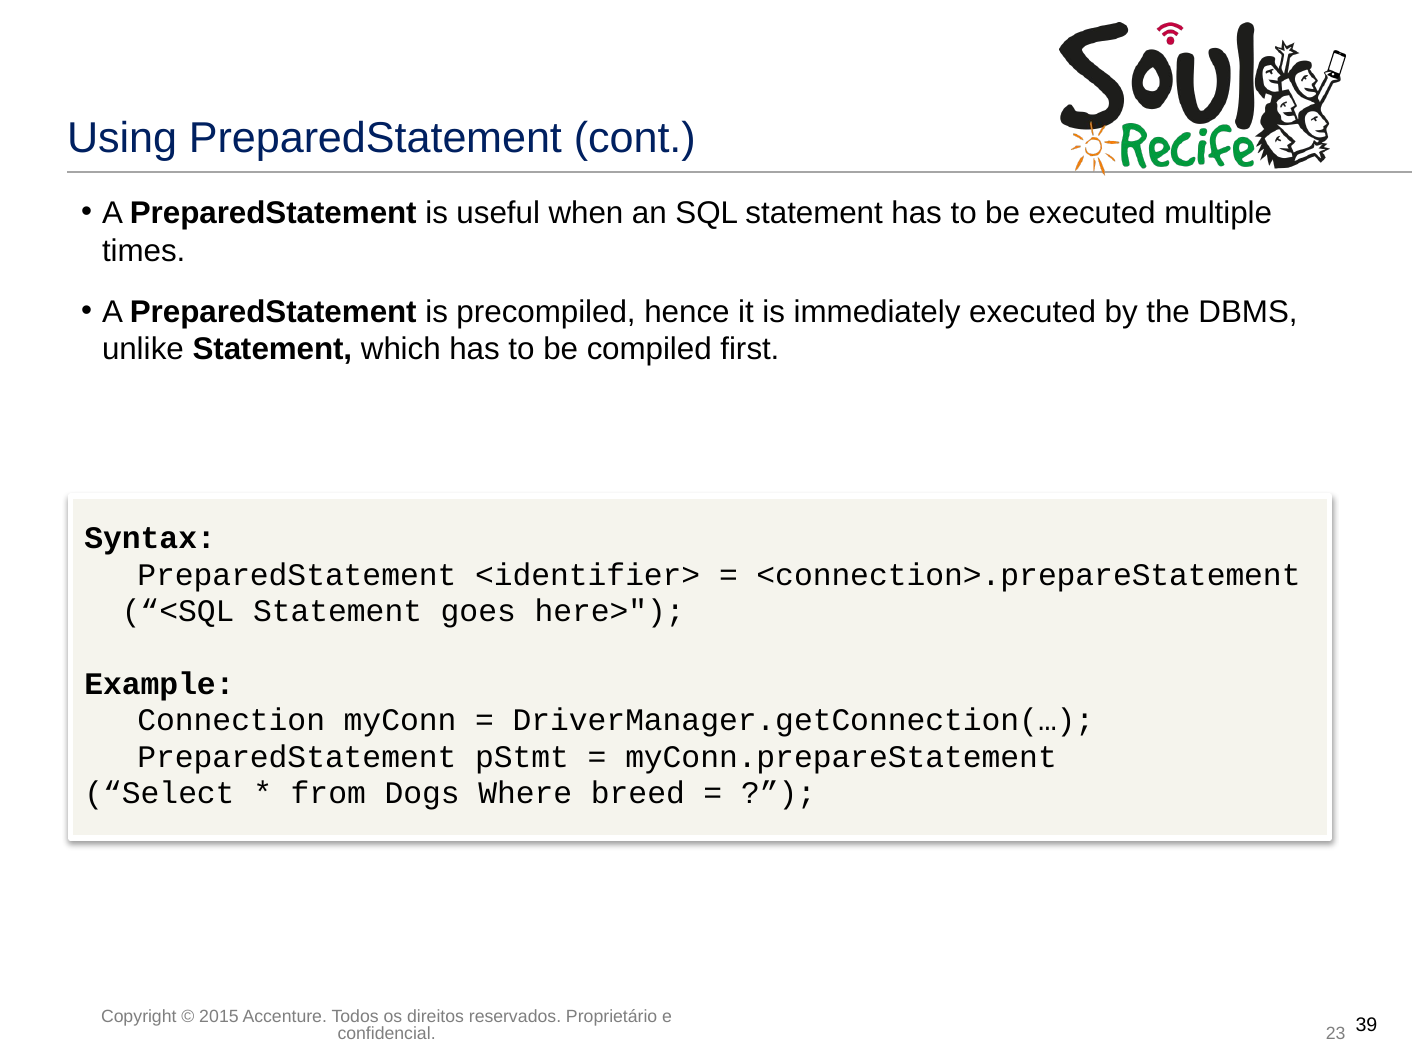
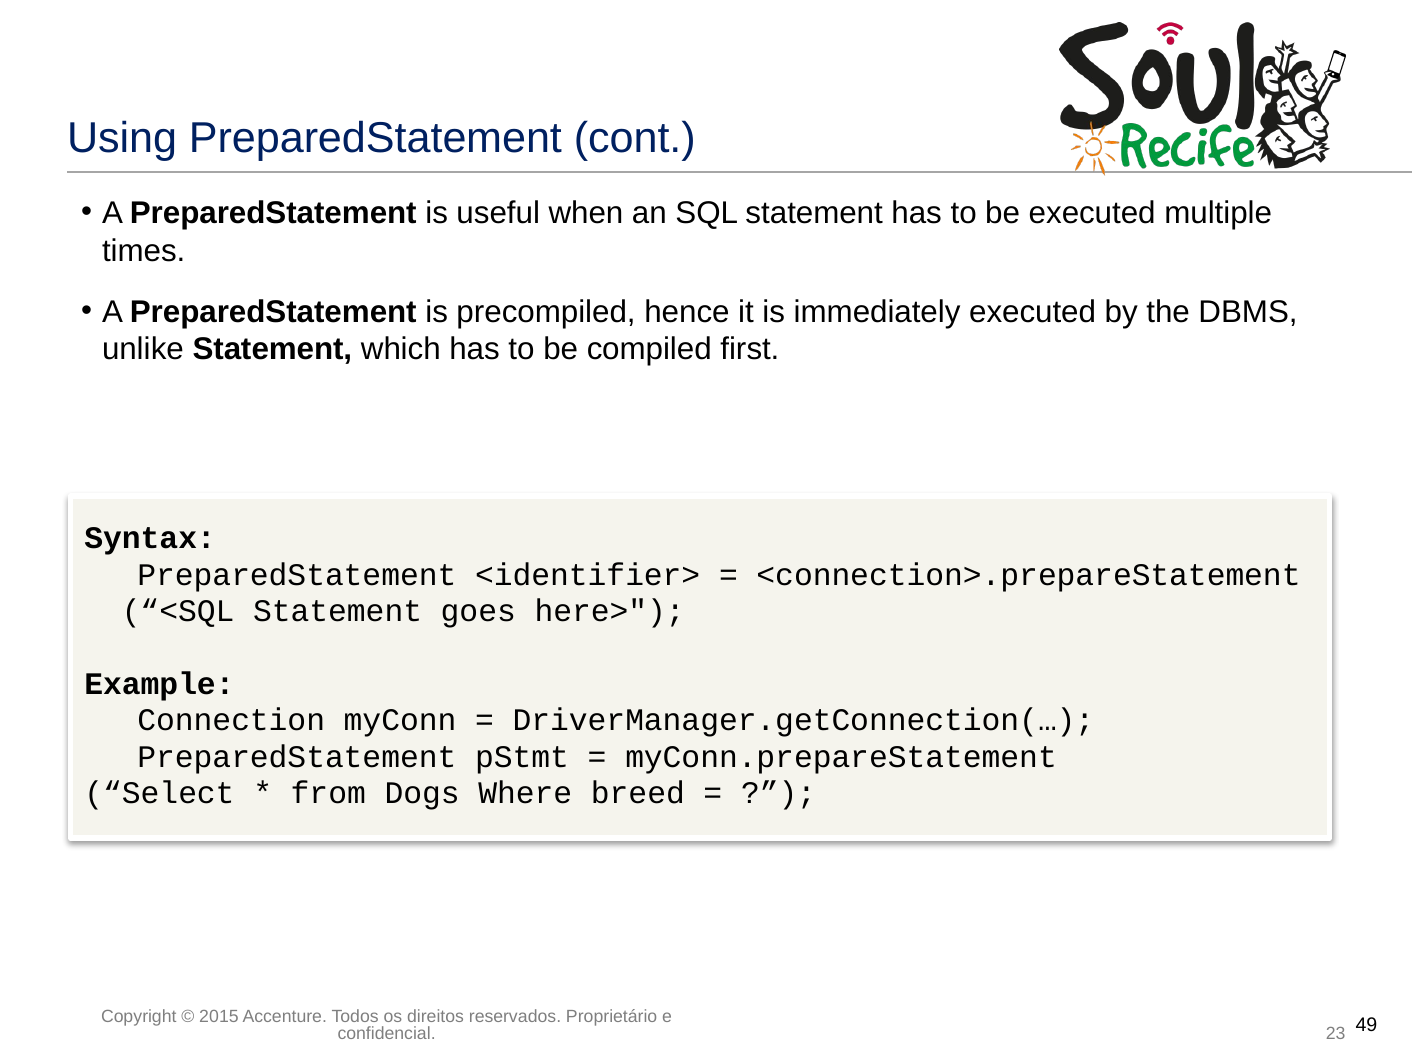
39: 39 -> 49
